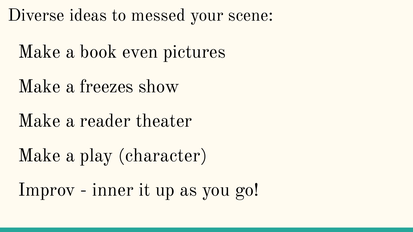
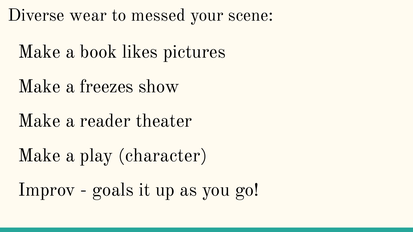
ideas: ideas -> wear
even: even -> likes
inner: inner -> goals
